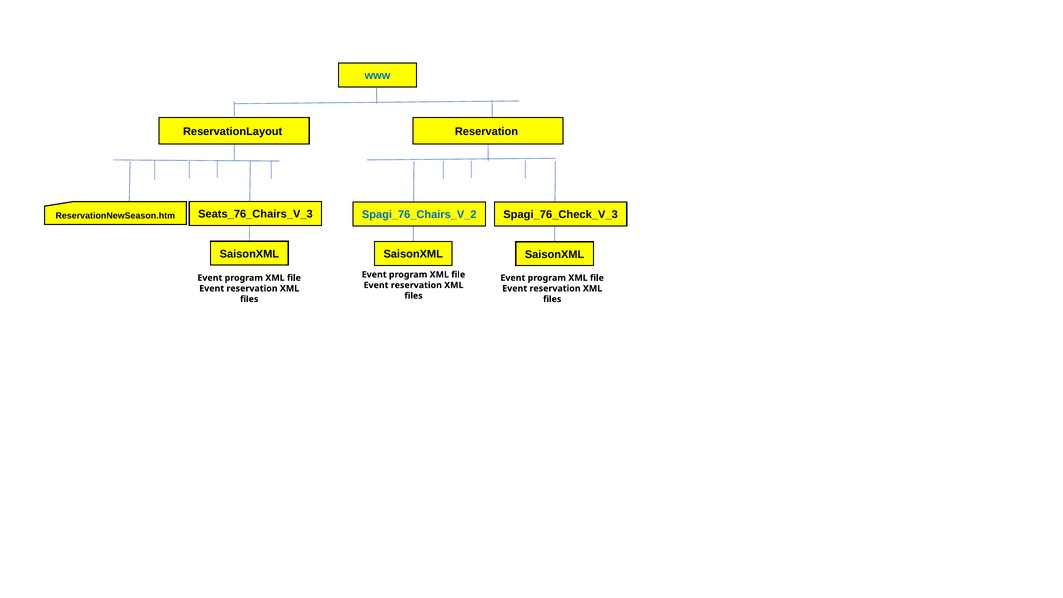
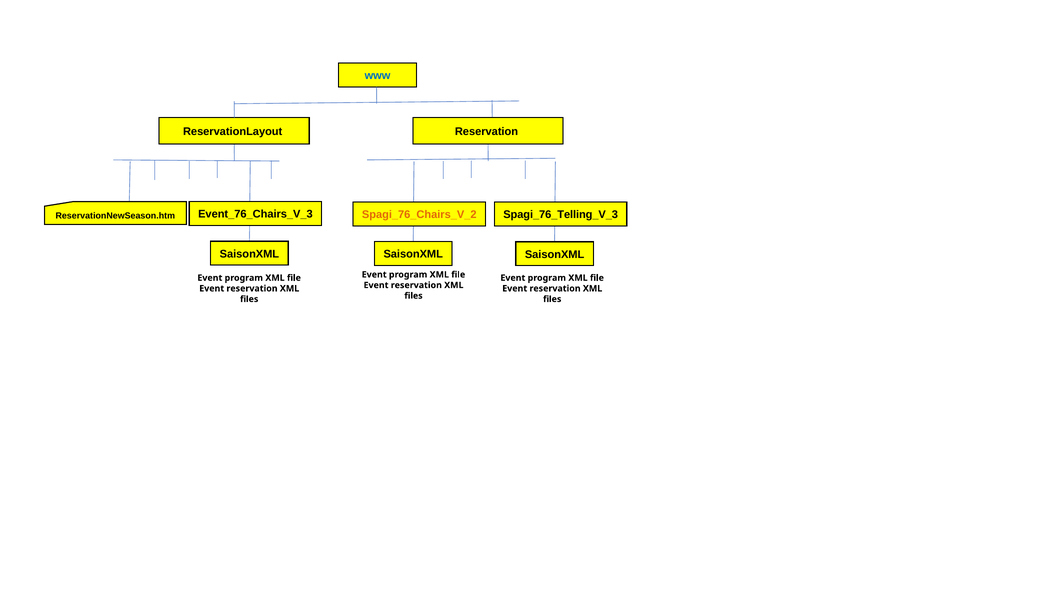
Seats_76_Chairs_V_3: Seats_76_Chairs_V_3 -> Event_76_Chairs_V_3
Spagi_76_Chairs_V_2 colour: blue -> orange
Spagi_76_Check_V_3: Spagi_76_Check_V_3 -> Spagi_76_Telling_V_3
